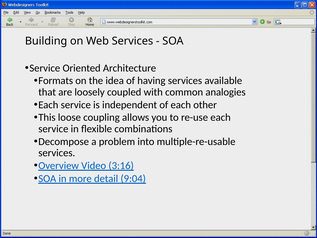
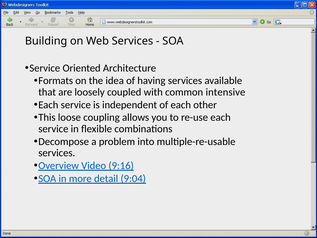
analogies: analogies -> intensive
3:16: 3:16 -> 9:16
